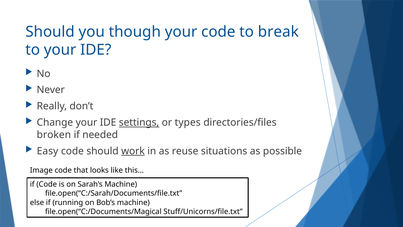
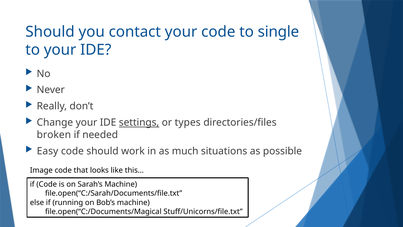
though: though -> contact
break: break -> single
work underline: present -> none
reuse: reuse -> much
